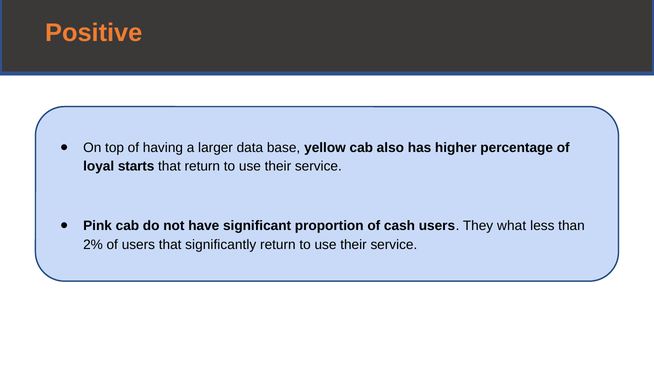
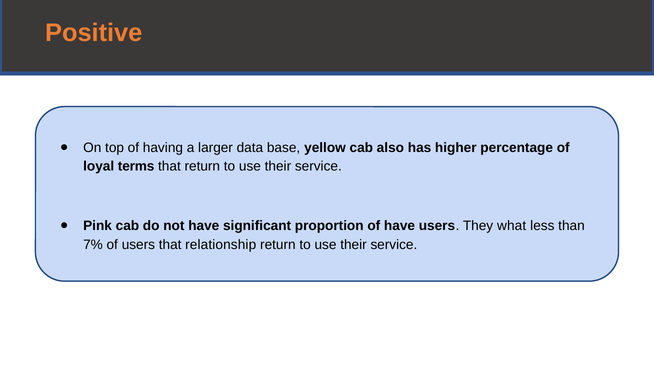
starts: starts -> terms
of cash: cash -> have
2%: 2% -> 7%
significantly: significantly -> relationship
